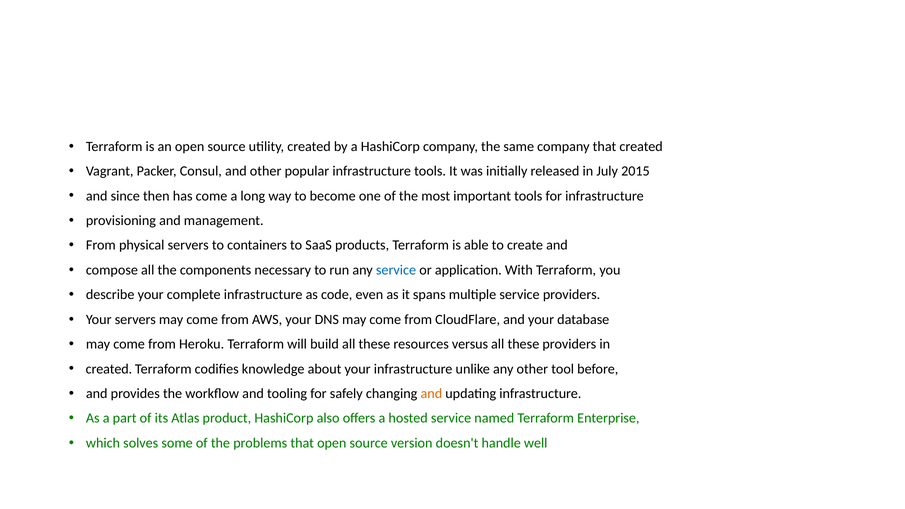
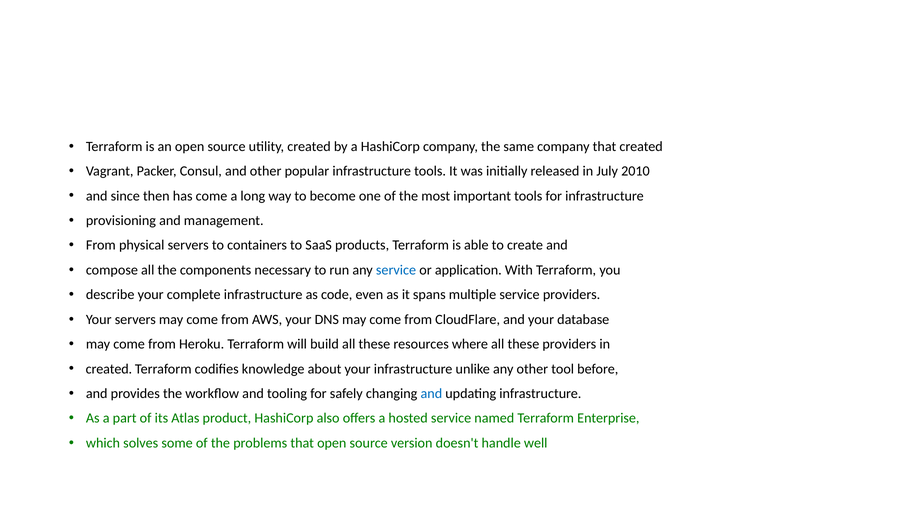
2015: 2015 -> 2010
versus: versus -> where
and at (431, 394) colour: orange -> blue
